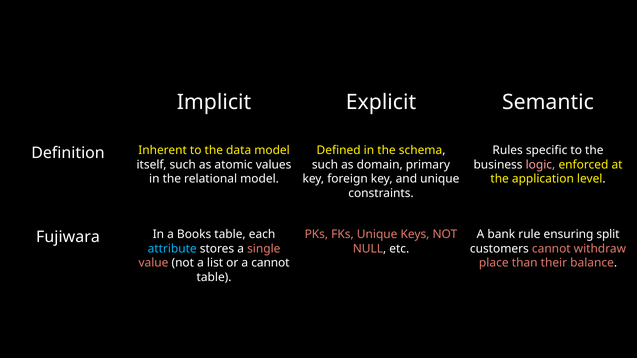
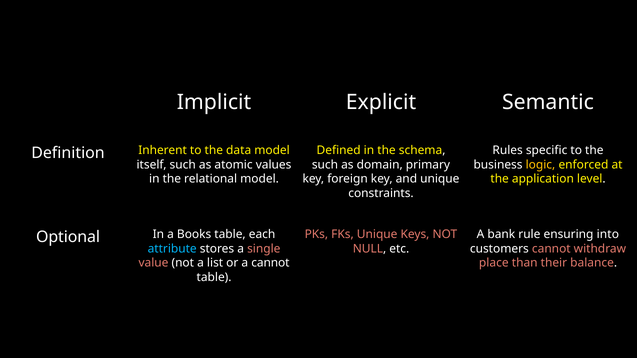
logic colour: pink -> yellow
split: split -> into
Fujiwara: Fujiwara -> Optional
